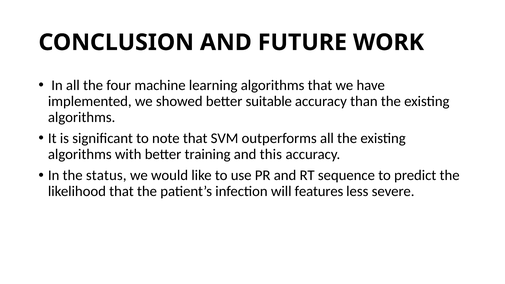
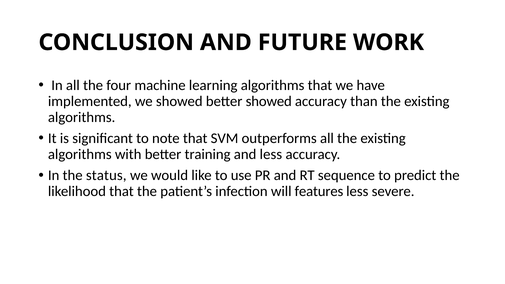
better suitable: suitable -> showed
and this: this -> less
